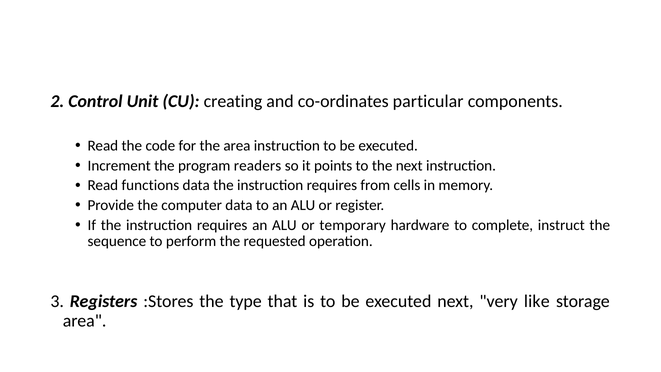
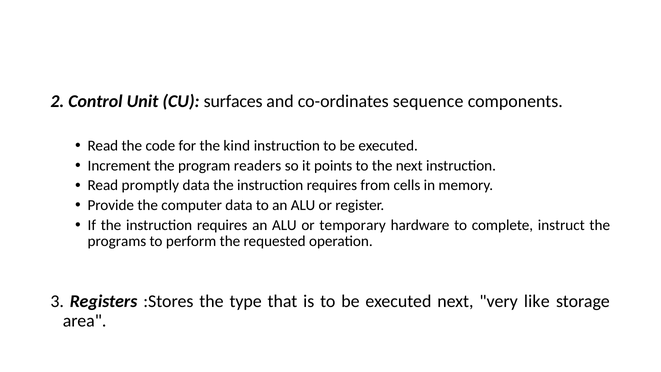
creating: creating -> surfaces
particular: particular -> sequence
the area: area -> kind
functions: functions -> promptly
sequence: sequence -> programs
